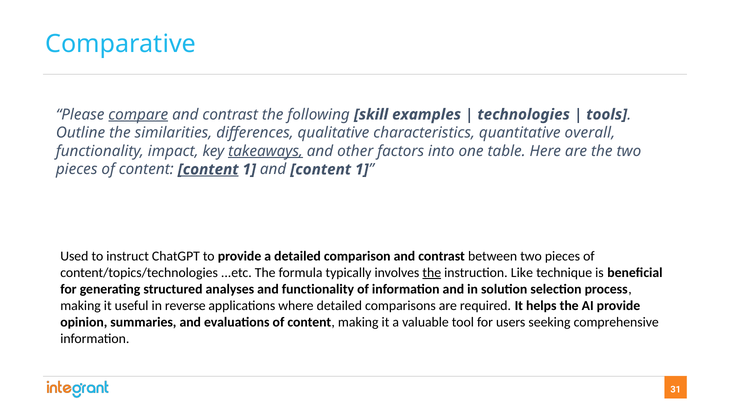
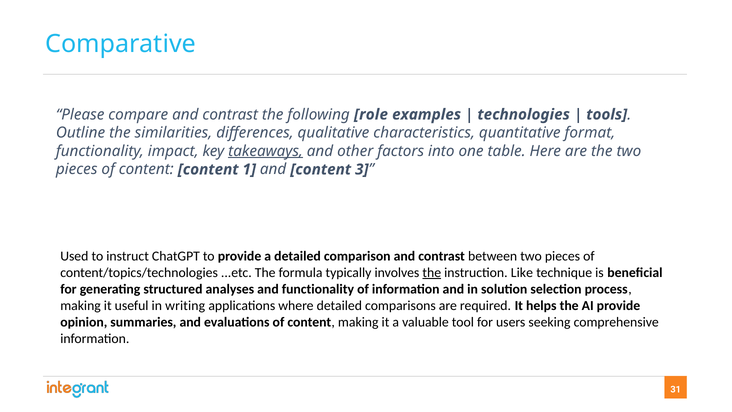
compare underline: present -> none
skill: skill -> role
overall: overall -> format
content at (208, 169) underline: present -> none
and content 1: 1 -> 3
reverse: reverse -> writing
